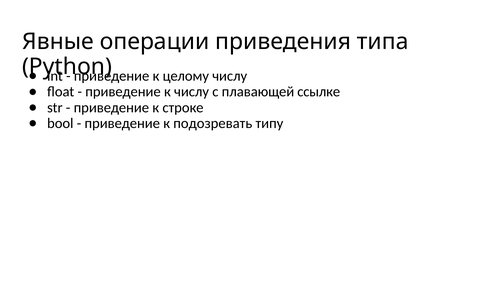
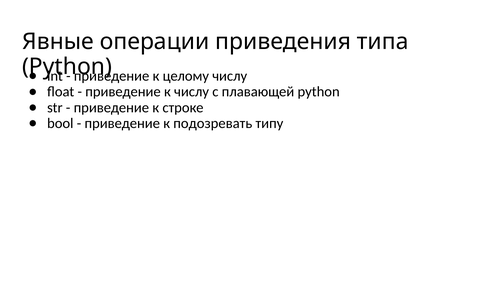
плавающей ссылке: ссылке -> python
